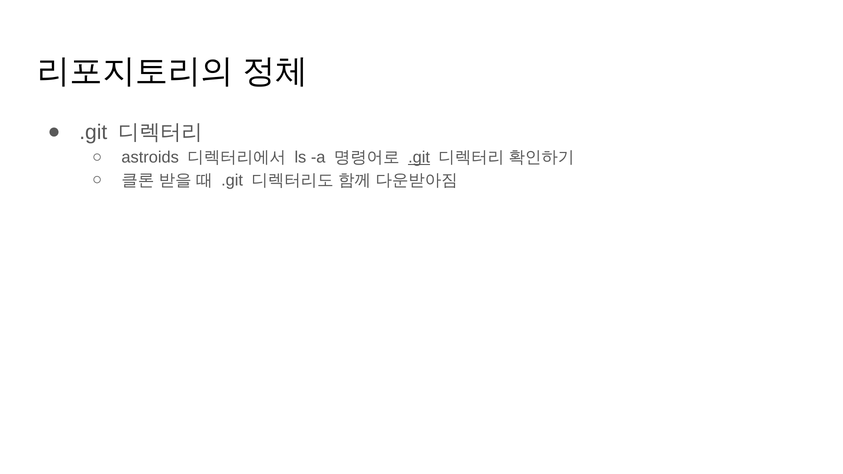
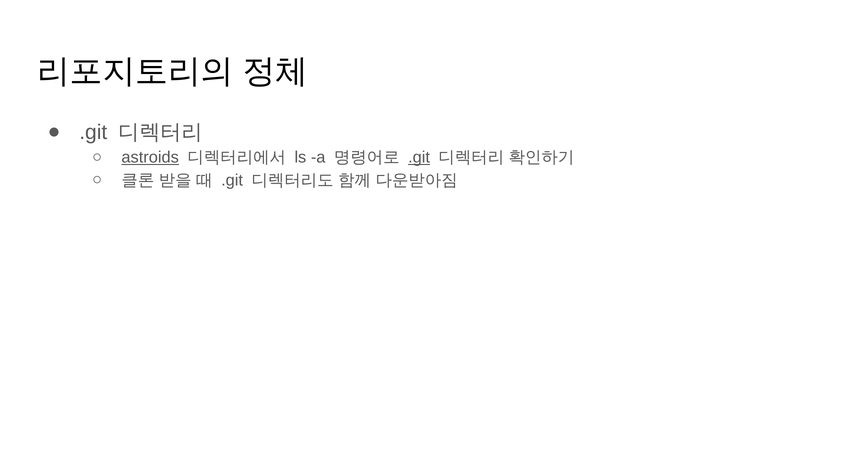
astroids underline: none -> present
